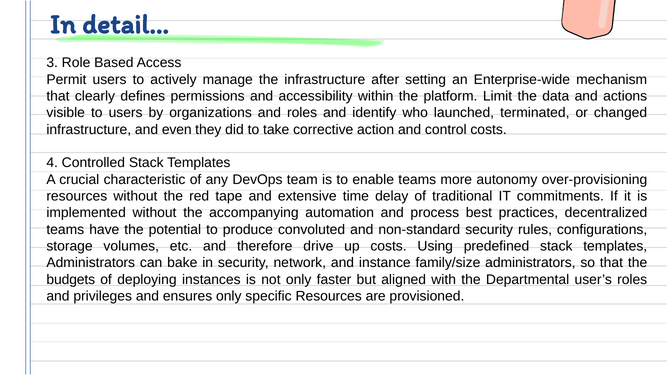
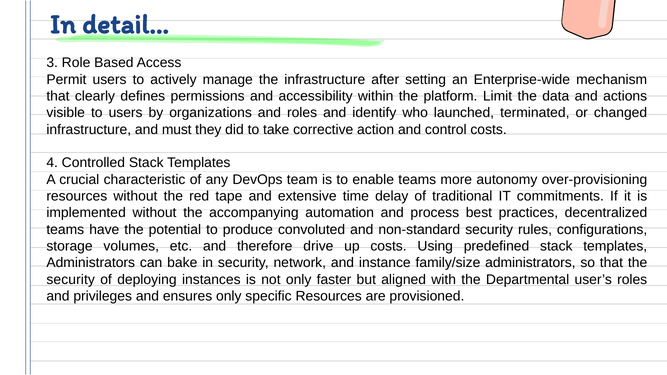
even: even -> must
budgets at (71, 280): budgets -> security
